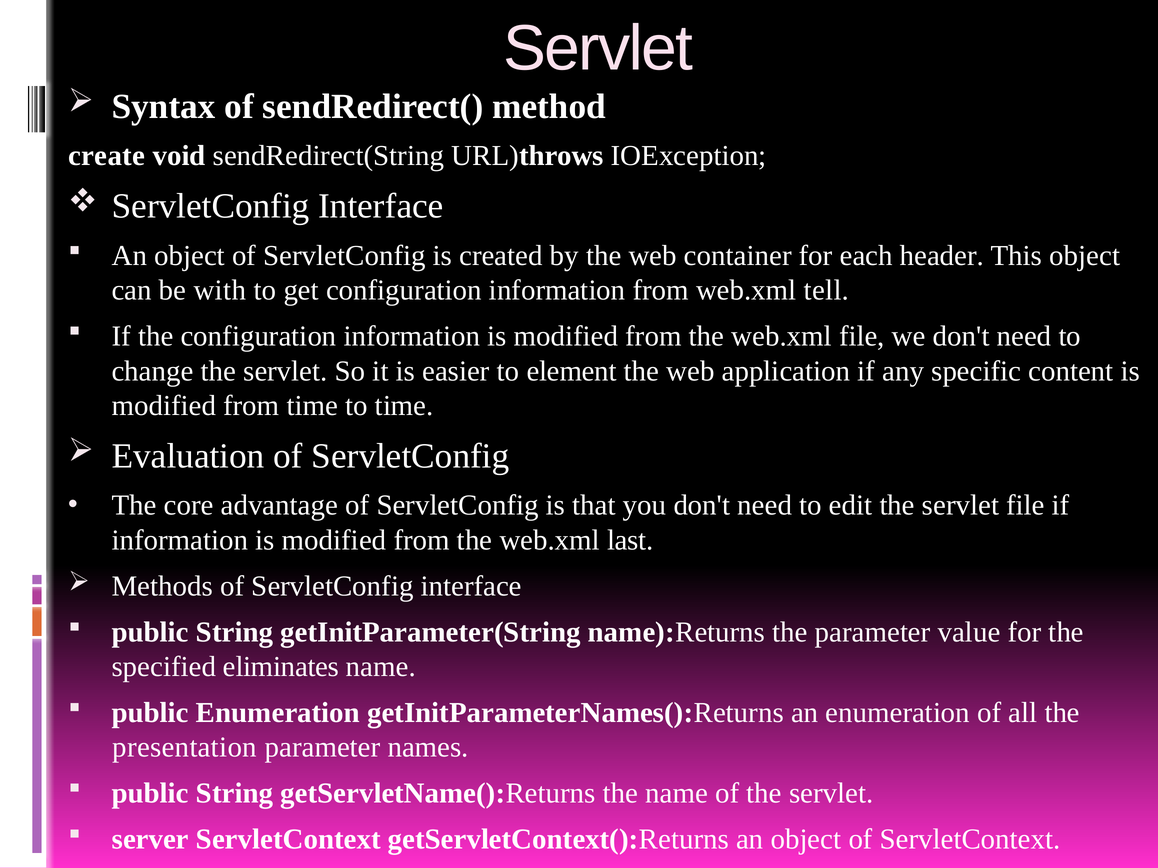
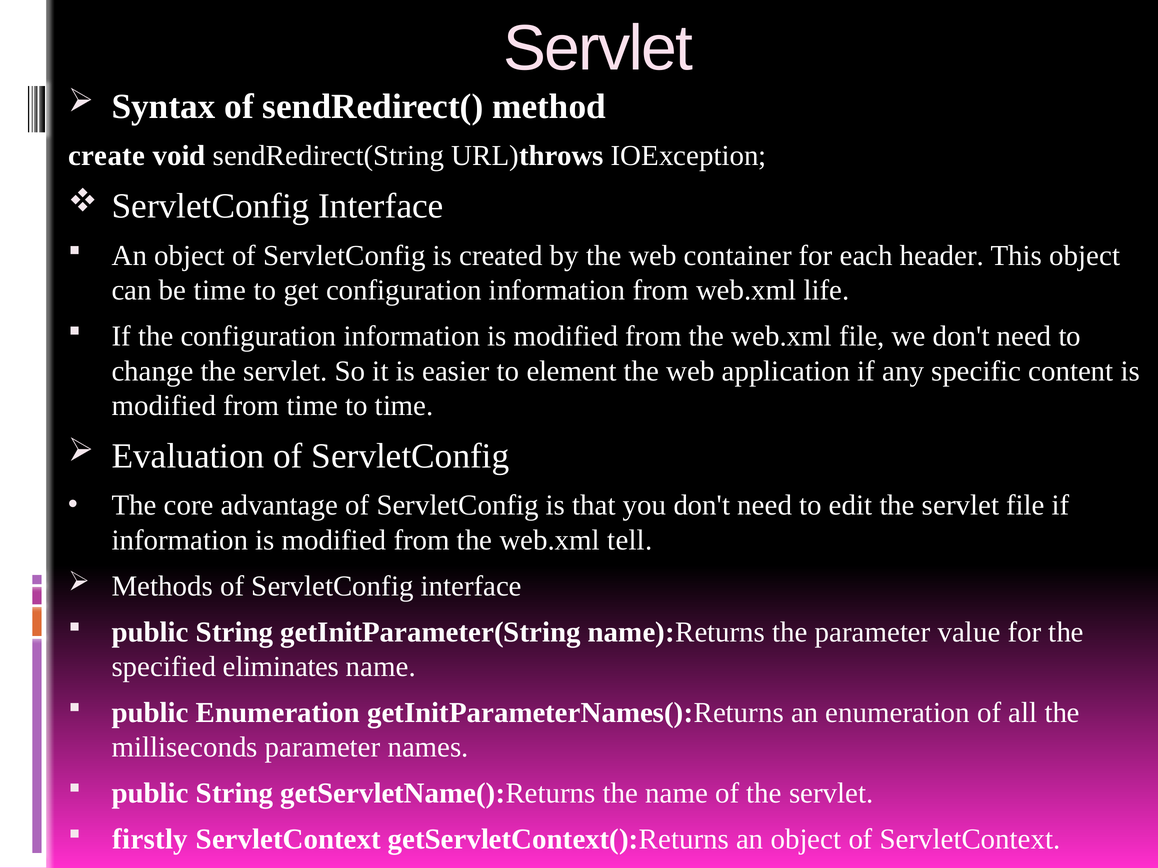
be with: with -> time
tell: tell -> life
last: last -> tell
presentation: presentation -> milliseconds
server: server -> firstly
